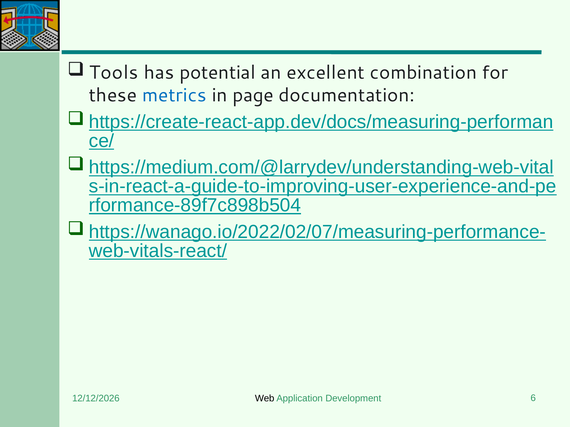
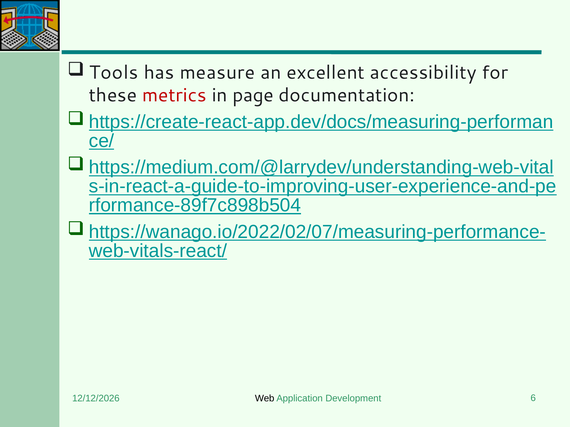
potential: potential -> measure
combination: combination -> accessibility
metrics colour: blue -> red
